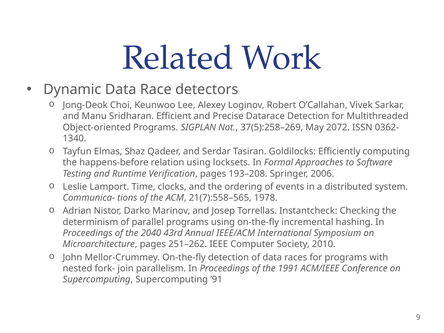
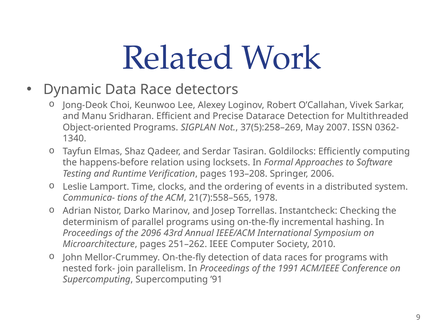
2072: 2072 -> 2007
2040: 2040 -> 2096
